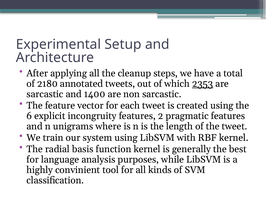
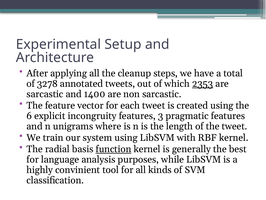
2180: 2180 -> 3278
2: 2 -> 3
function underline: none -> present
